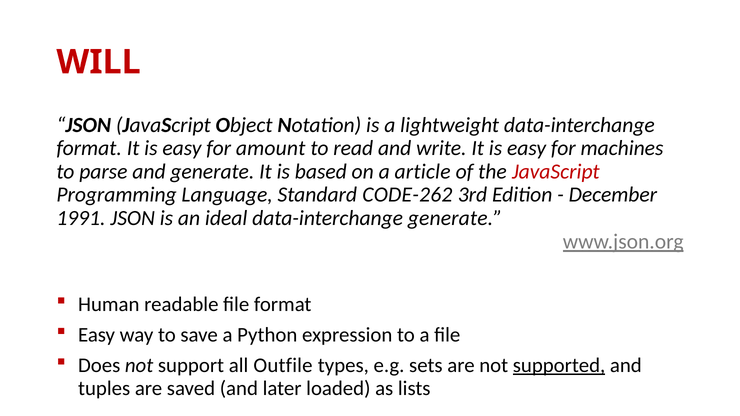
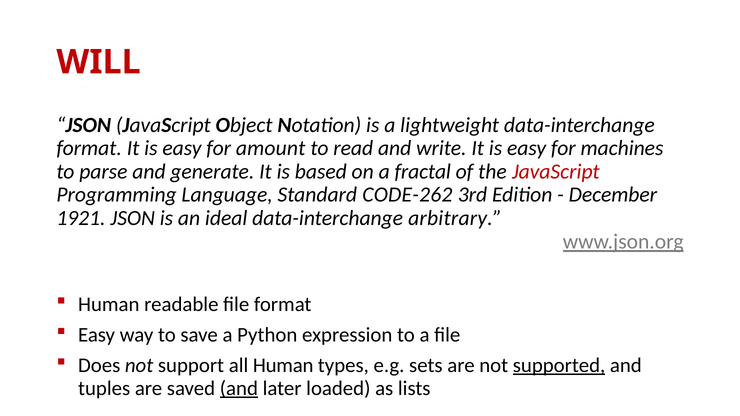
article: article -> fractal
1991: 1991 -> 1921
data-interchange generate: generate -> arbitrary
all Outfile: Outfile -> Human
and at (239, 388) underline: none -> present
